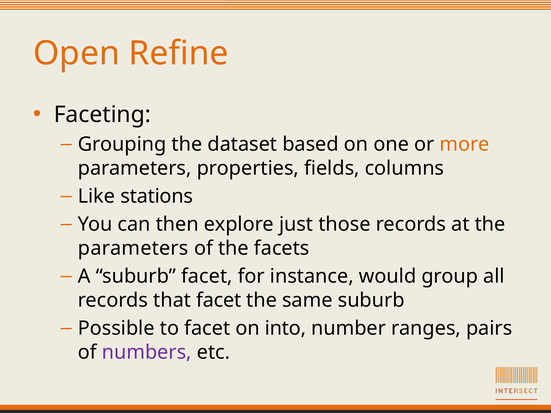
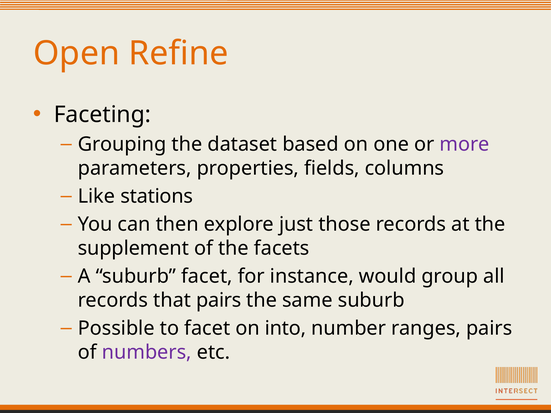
more colour: orange -> purple
parameters at (133, 248): parameters -> supplement
that facet: facet -> pairs
